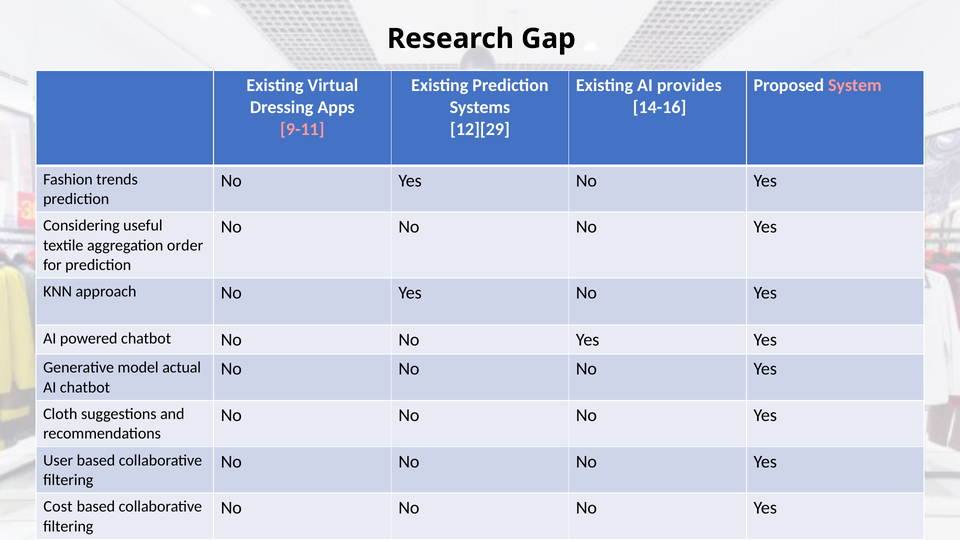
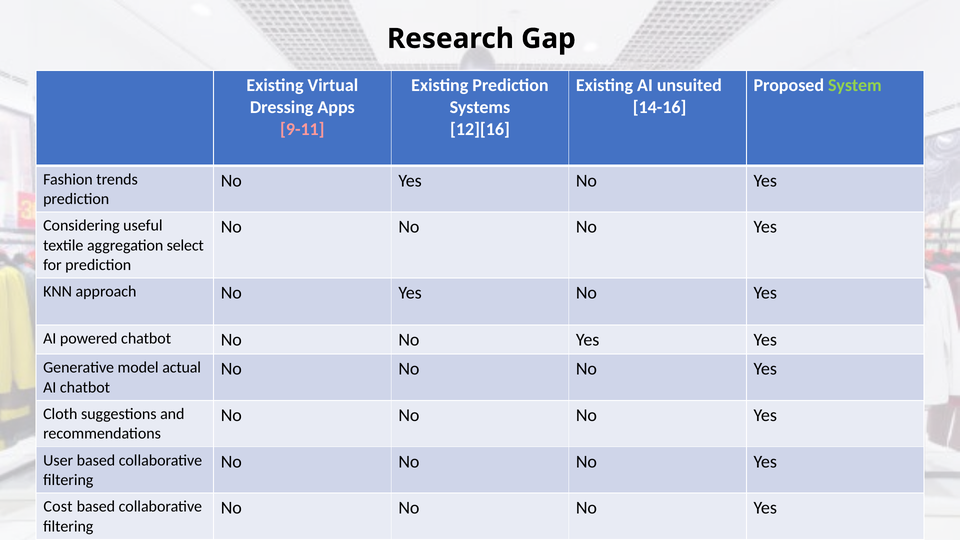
provides: provides -> unsuited
System colour: pink -> light green
12][29: 12][29 -> 12][16
order: order -> select
